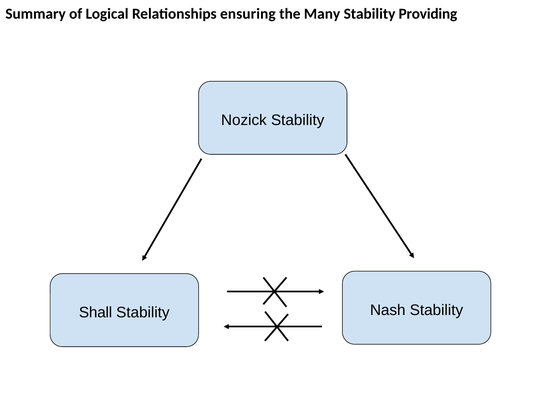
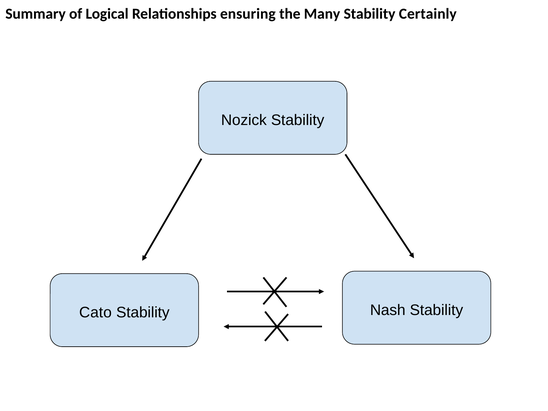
Providing: Providing -> Certainly
Shall: Shall -> Cato
